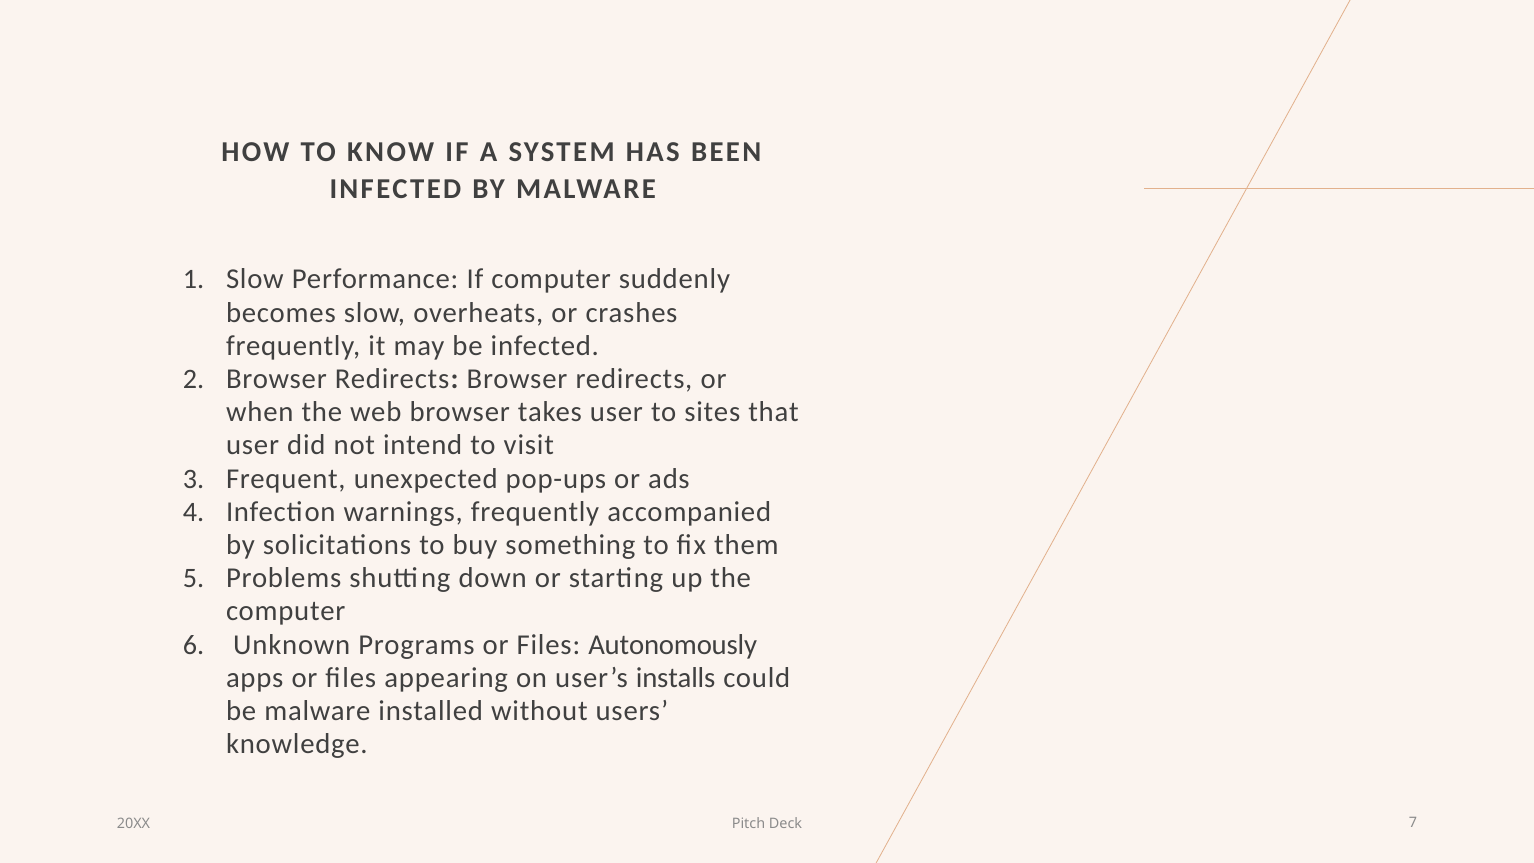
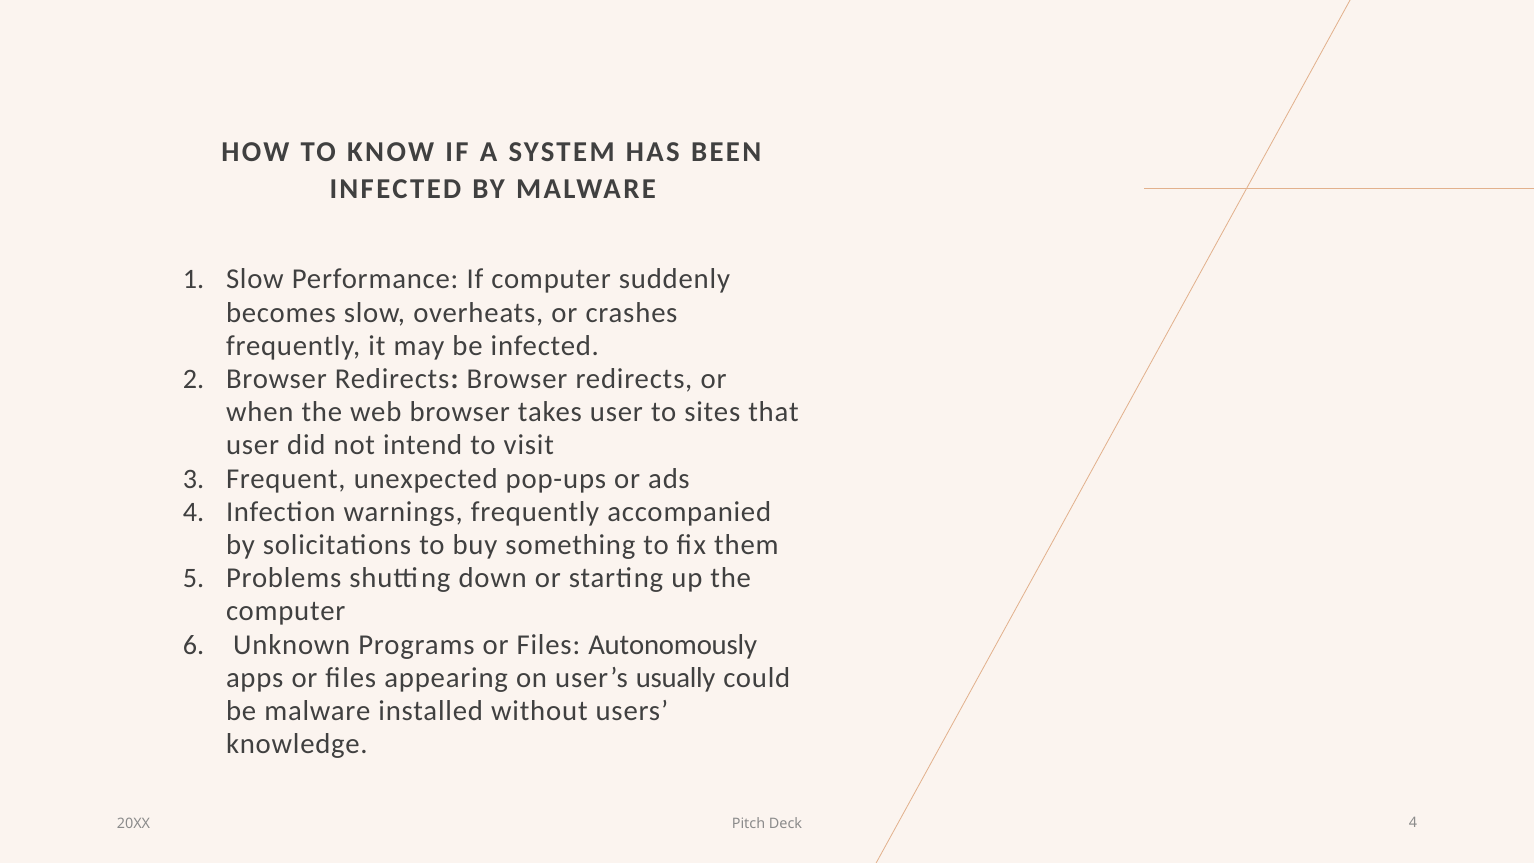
installs: installs -> usually
Deck 7: 7 -> 4
